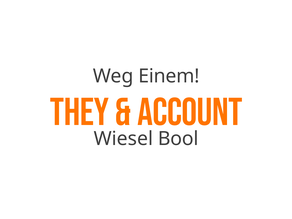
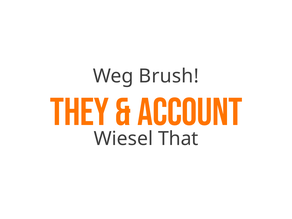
Einem: Einem -> Brush
Bool: Bool -> That
